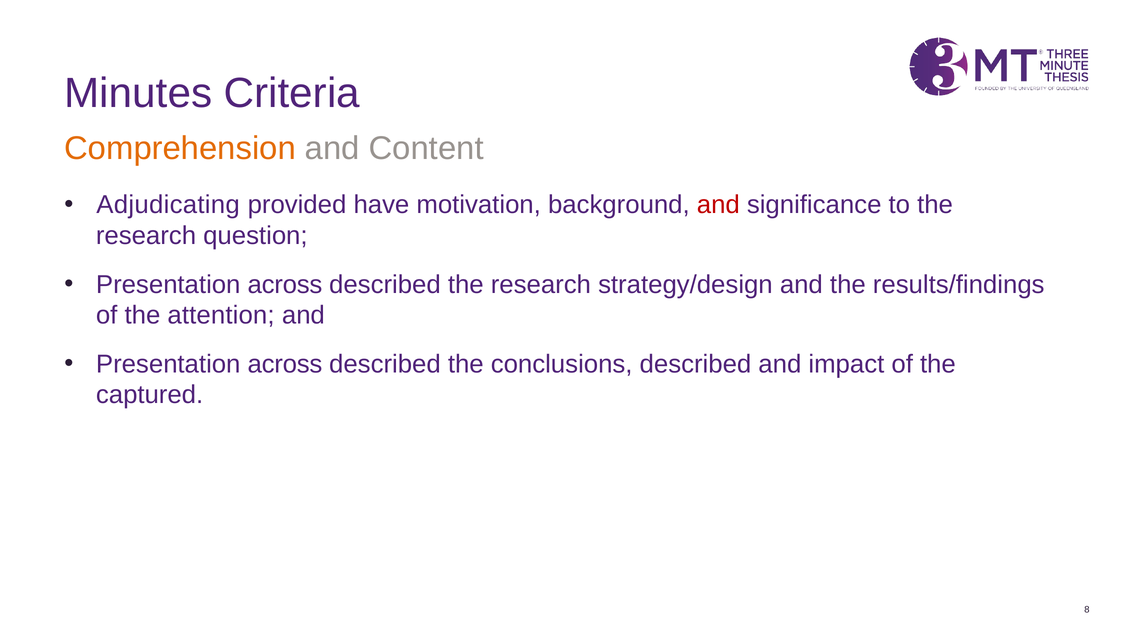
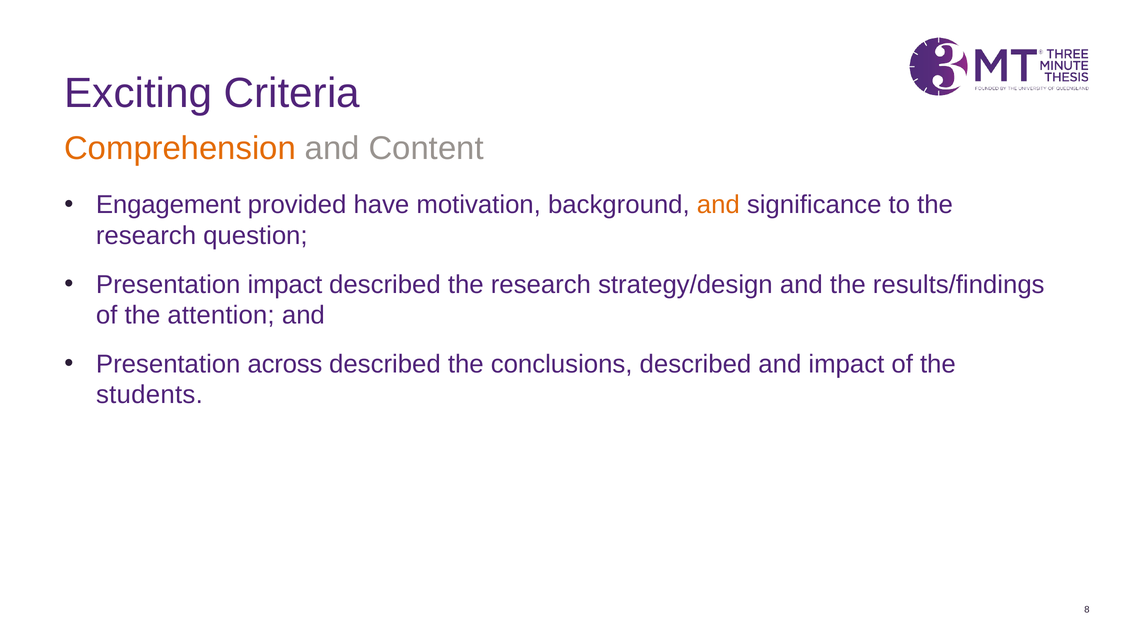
Minutes: Minutes -> Exciting
Adjudicating: Adjudicating -> Engagement
and at (718, 205) colour: red -> orange
across at (285, 284): across -> impact
captured: captured -> students
